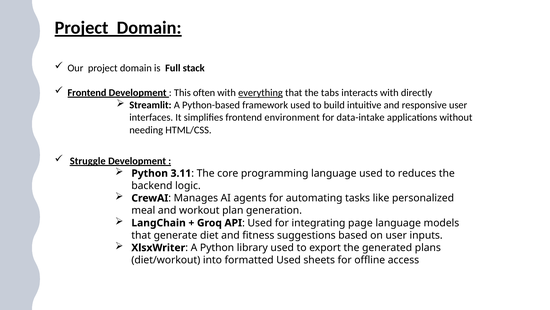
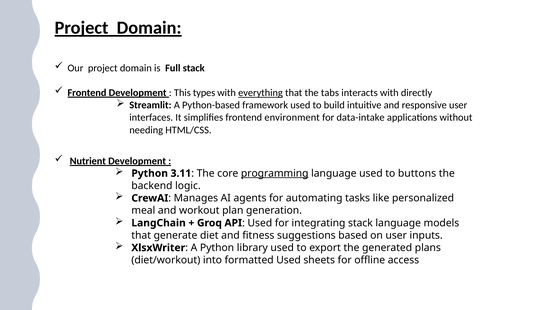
often: often -> types
Struggle: Struggle -> Nutrient
programming underline: none -> present
reduces: reduces -> buttons
integrating page: page -> stack
